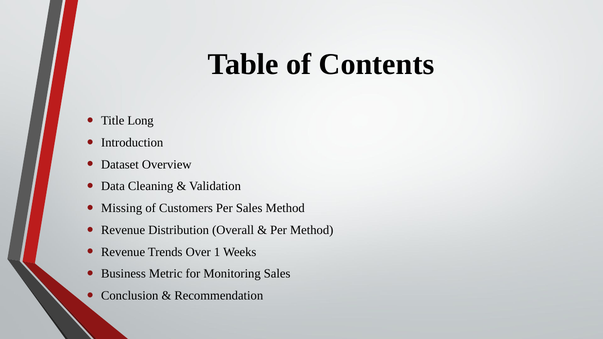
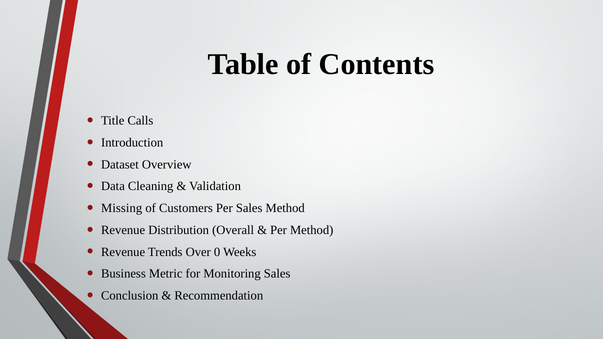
Long: Long -> Calls
1: 1 -> 0
